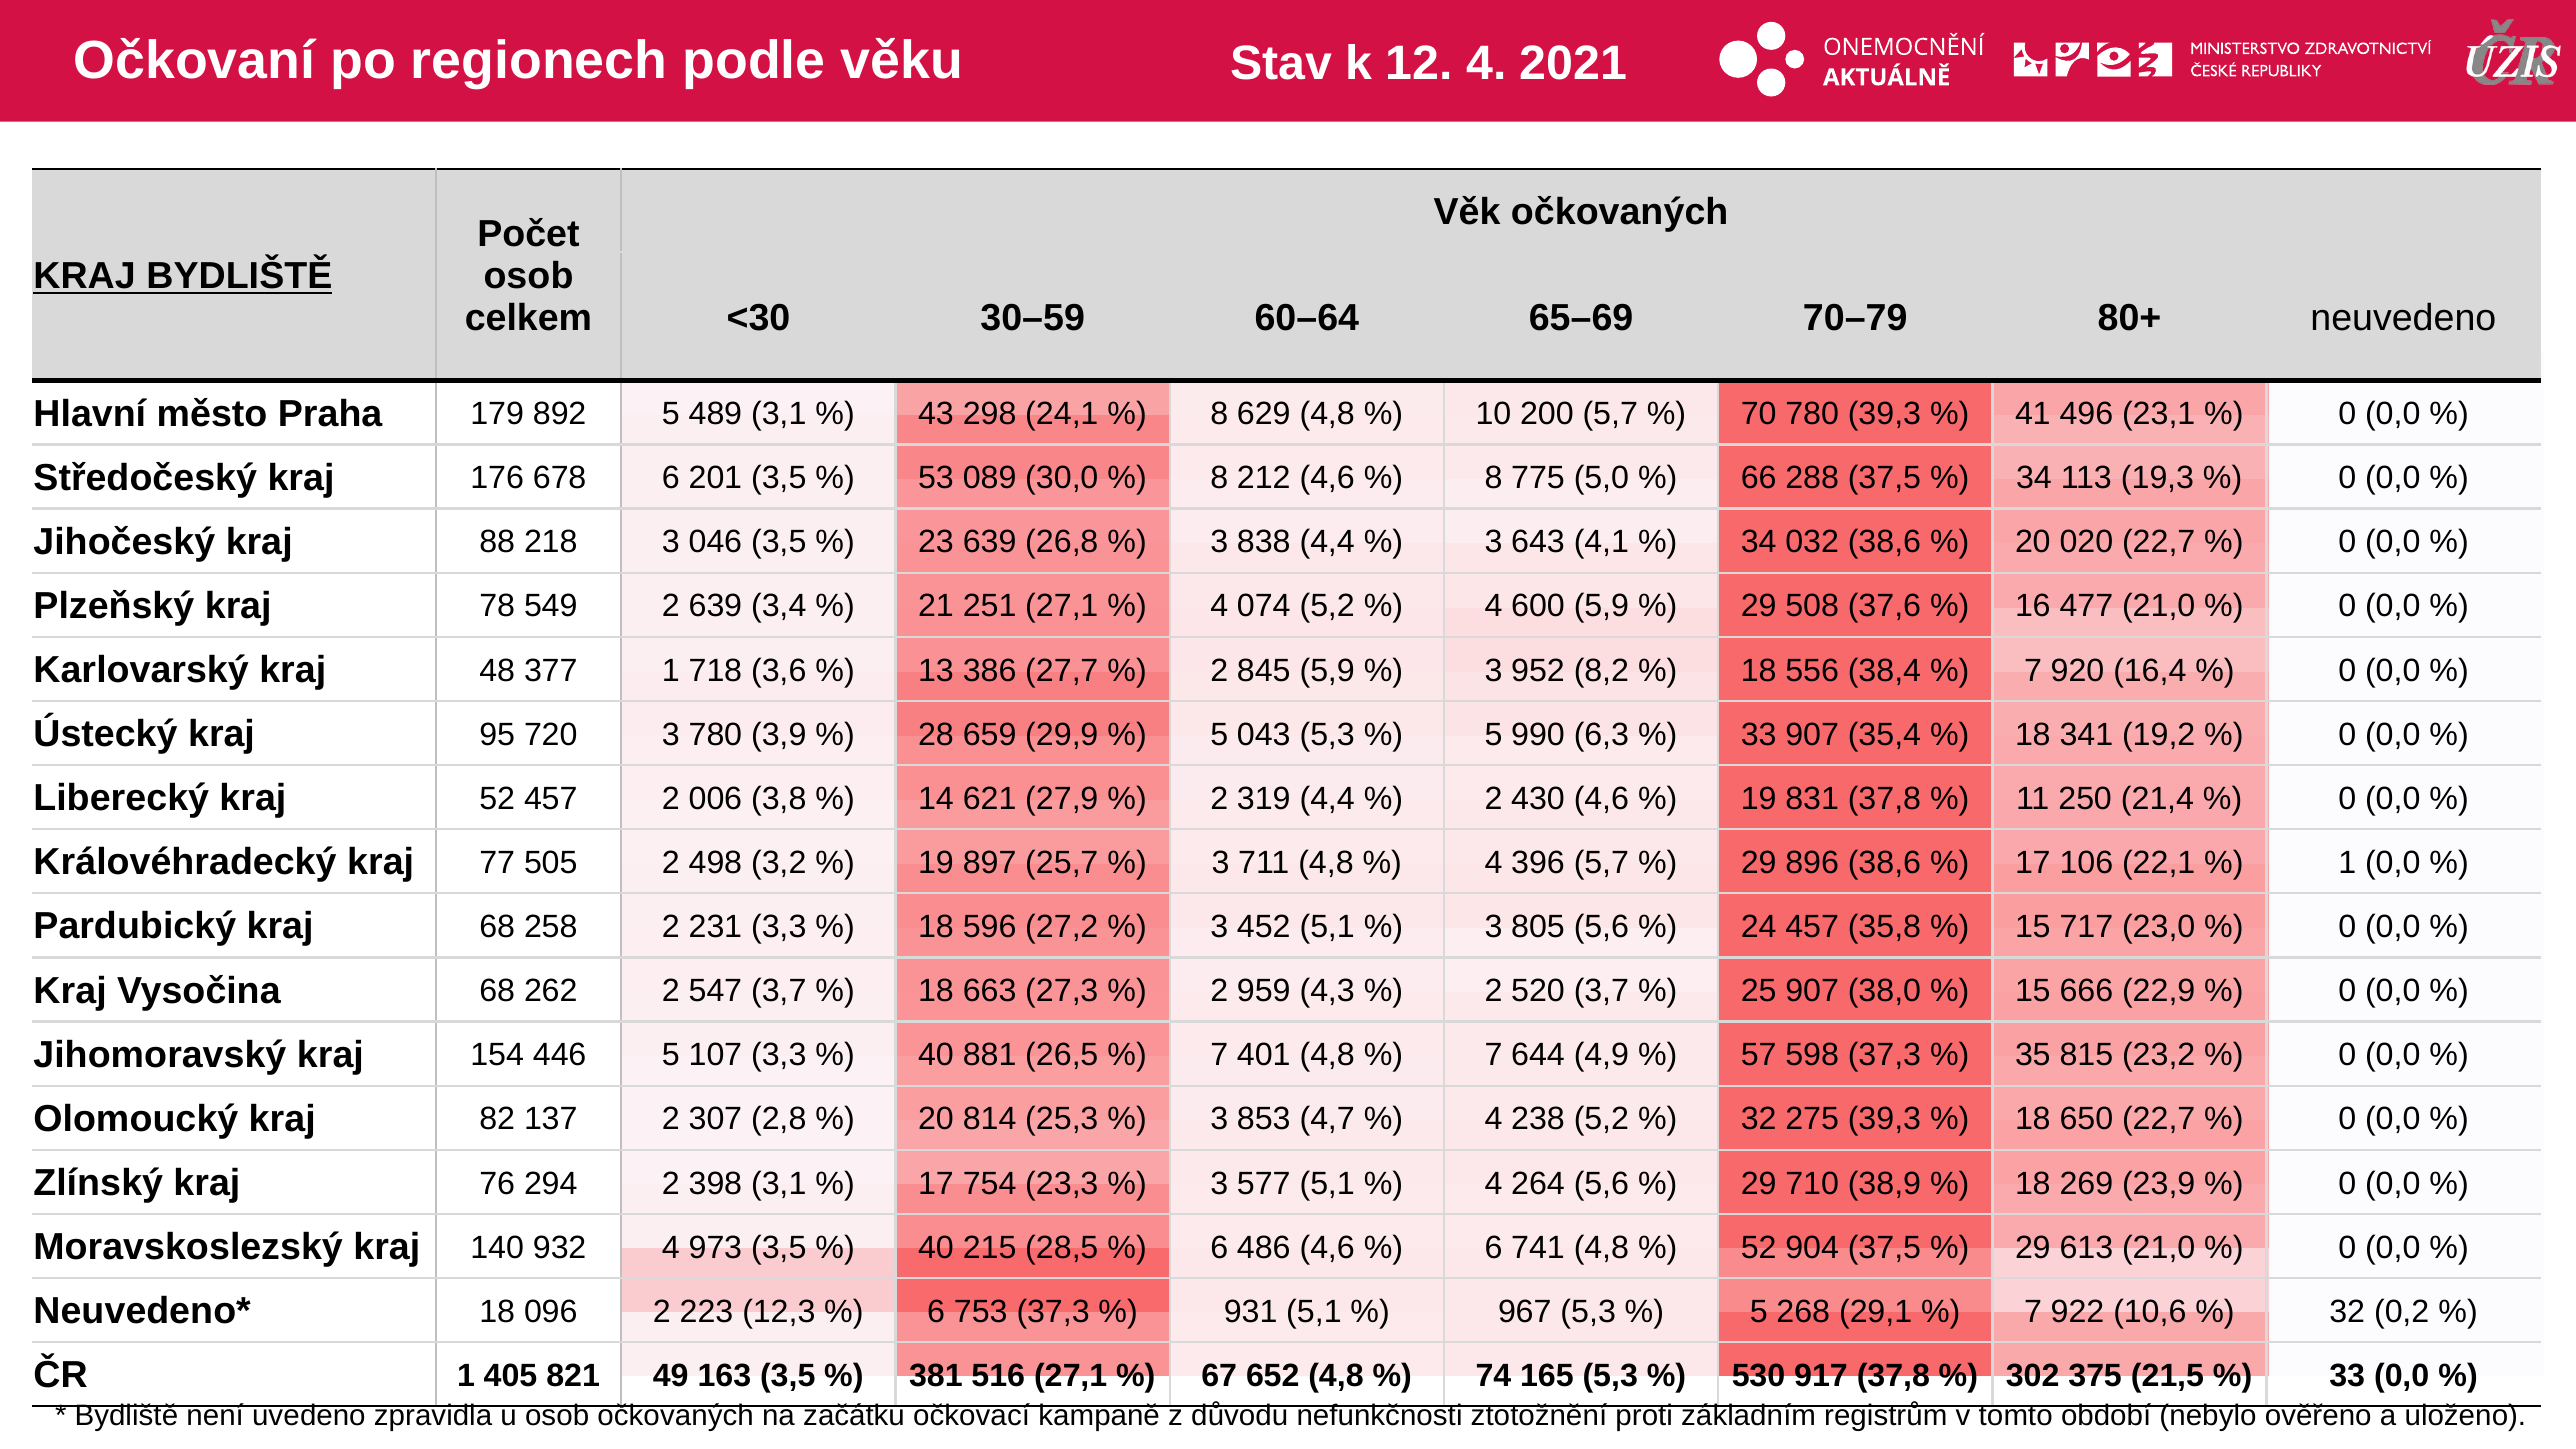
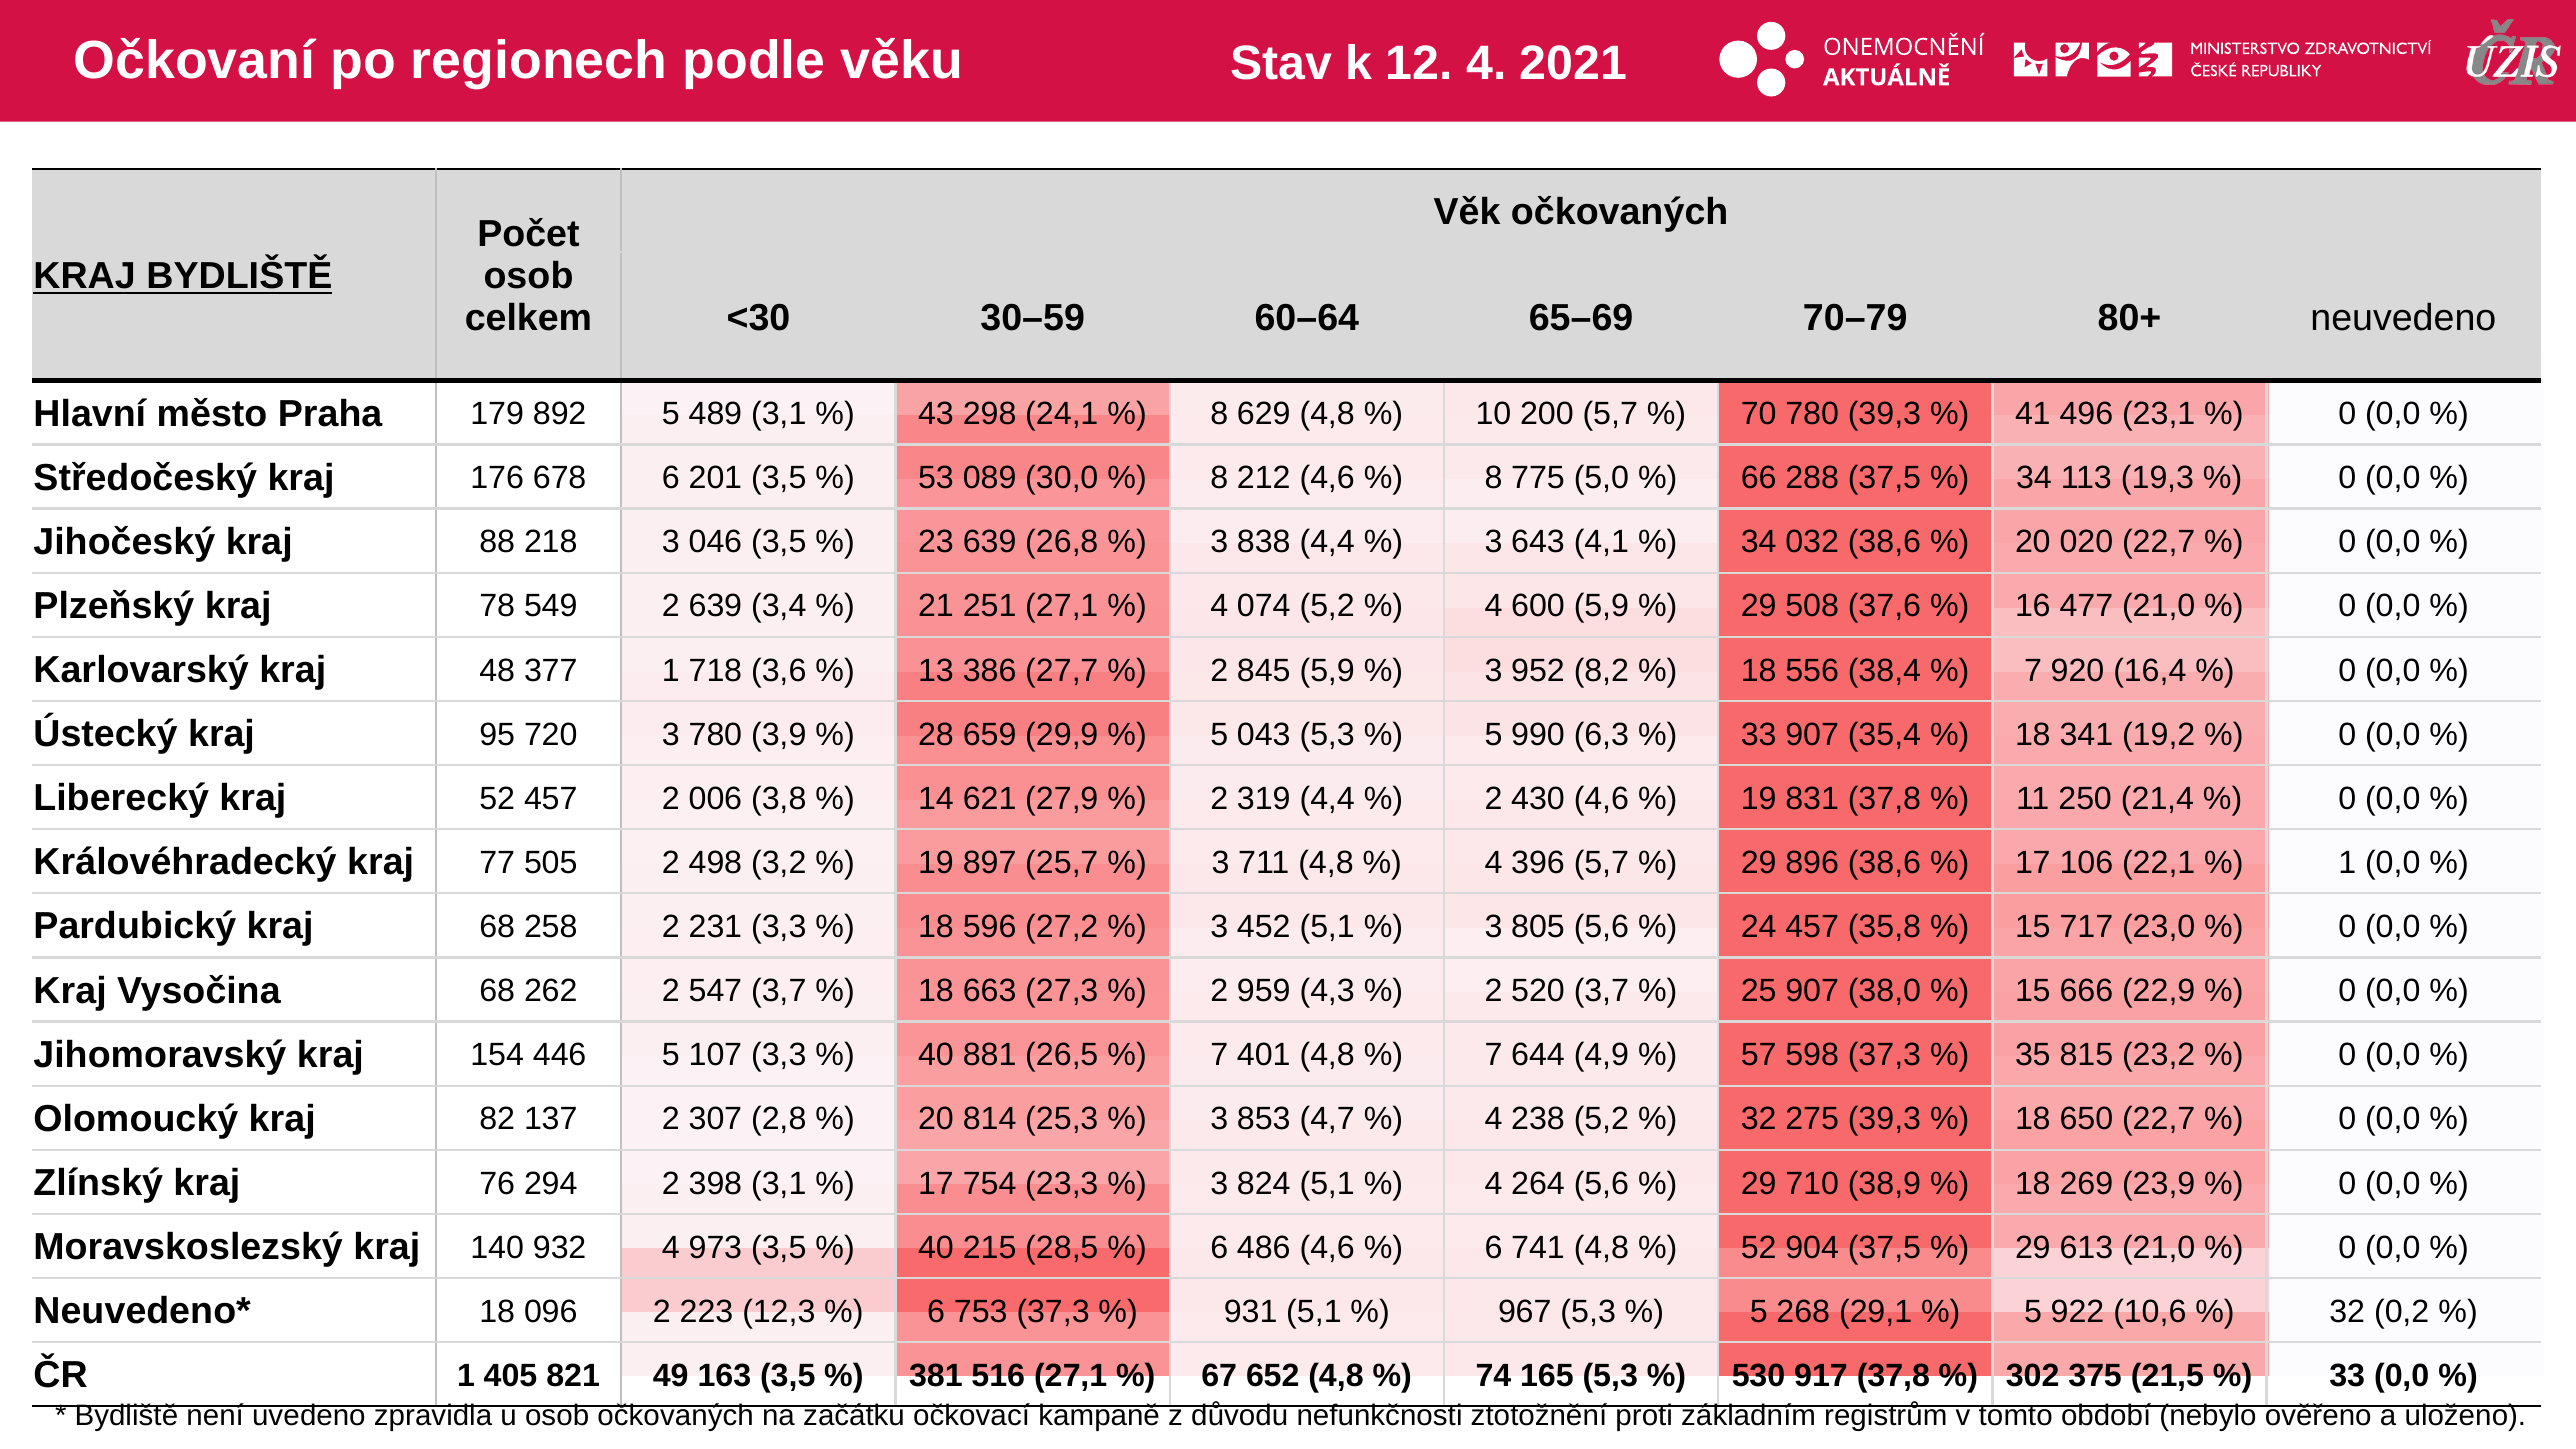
577: 577 -> 824
7 at (2033, 1312): 7 -> 5
